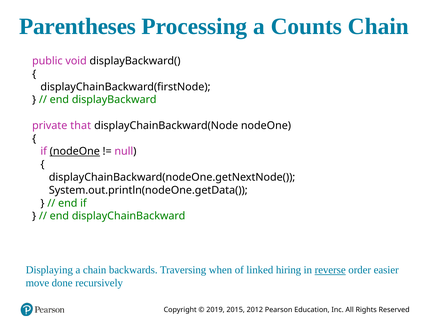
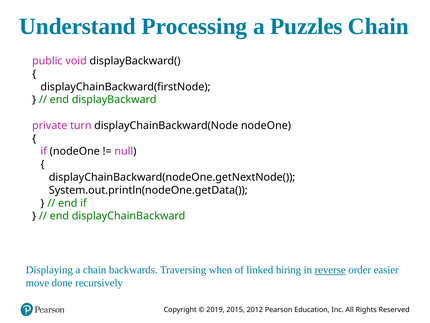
Parentheses: Parentheses -> Understand
Counts: Counts -> Puzzles
that: that -> turn
nodeOne at (75, 151) underline: present -> none
